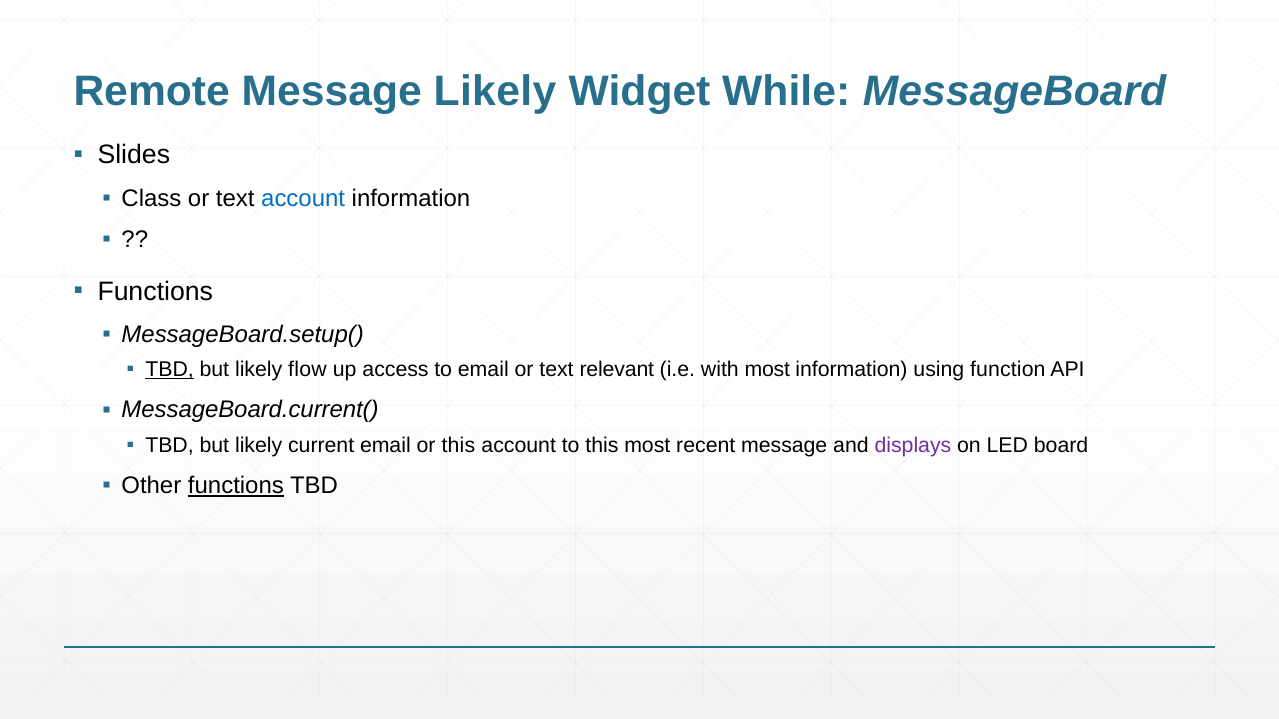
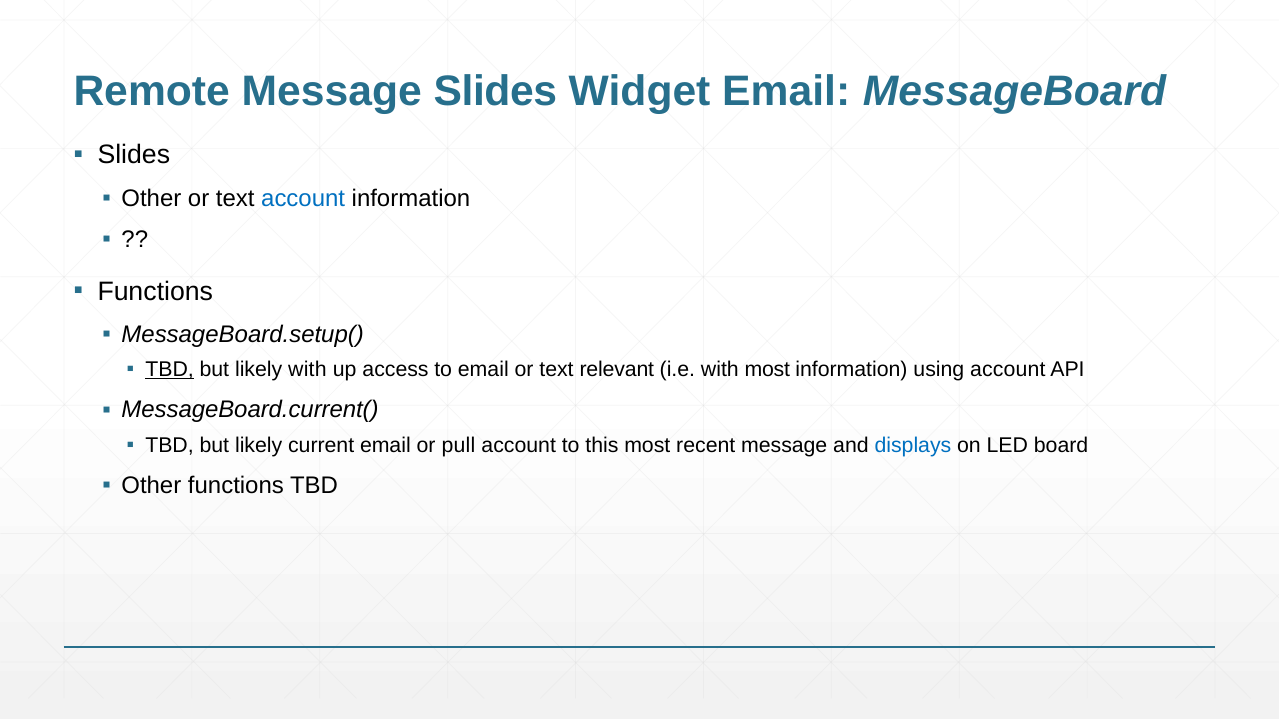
Message Likely: Likely -> Slides
Widget While: While -> Email
Class at (151, 198): Class -> Other
likely flow: flow -> with
using function: function -> account
or this: this -> pull
displays colour: purple -> blue
functions at (236, 486) underline: present -> none
